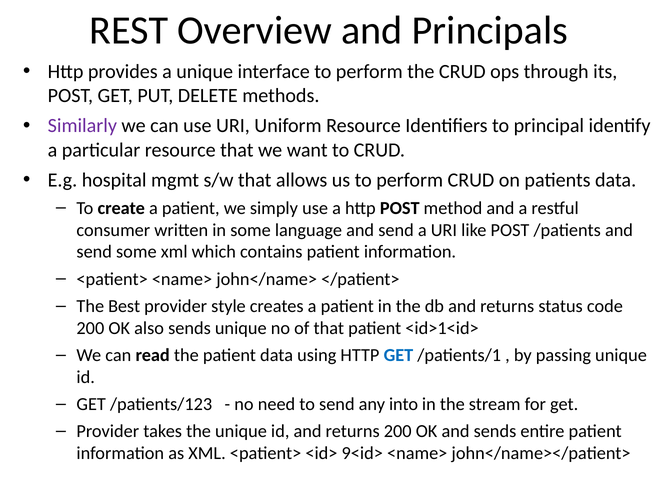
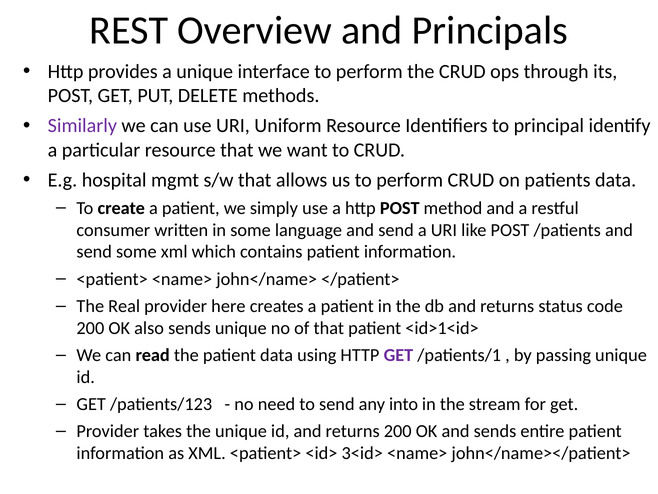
Best: Best -> Real
style: style -> here
GET at (398, 355) colour: blue -> purple
9<id>: 9<id> -> 3<id>
